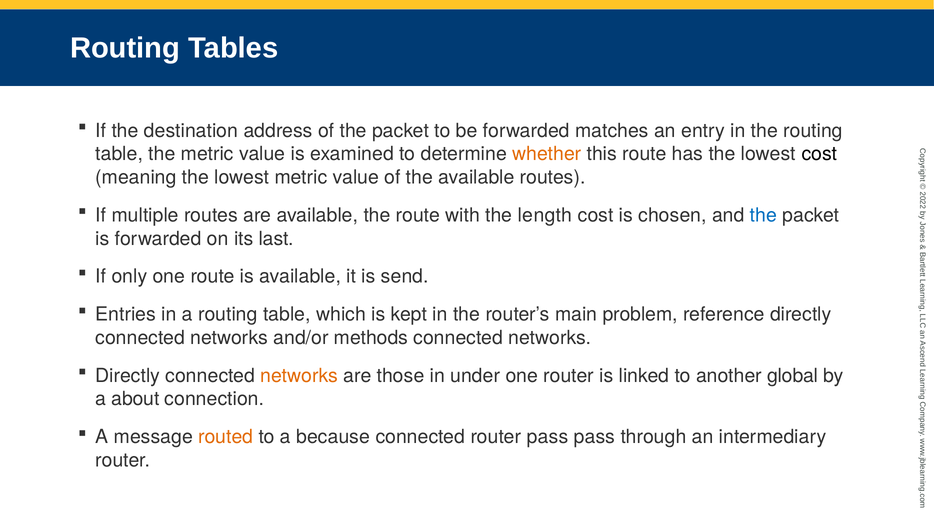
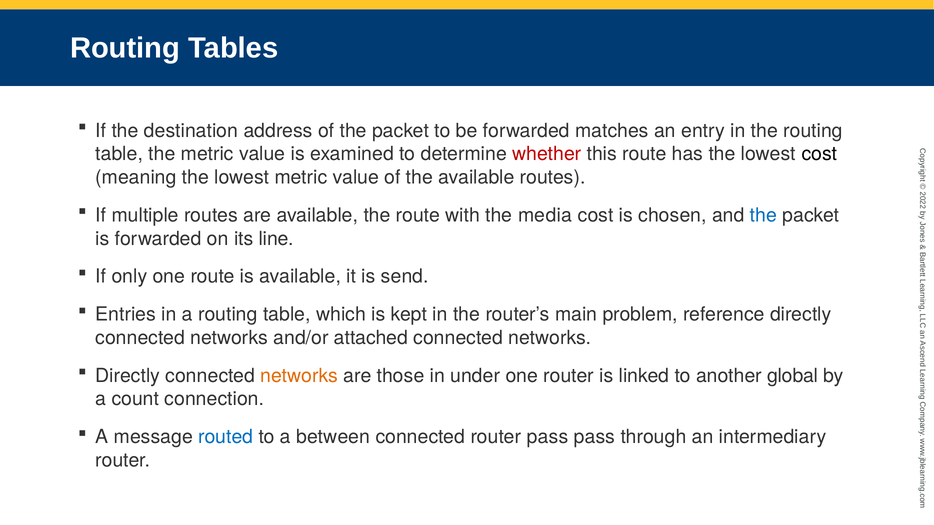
whether colour: orange -> red
length: length -> media
last: last -> line
methods: methods -> attached
about: about -> count
routed colour: orange -> blue
because: because -> between
